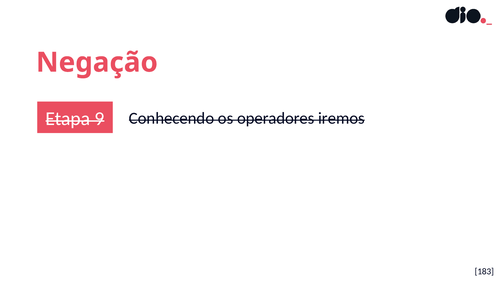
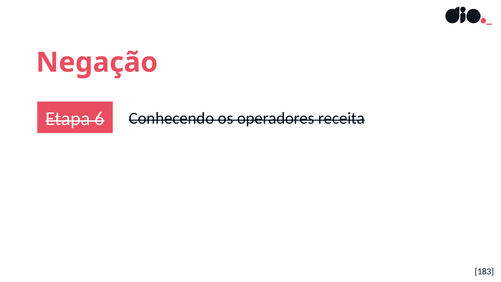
9: 9 -> 6
iremos: iremos -> receita
